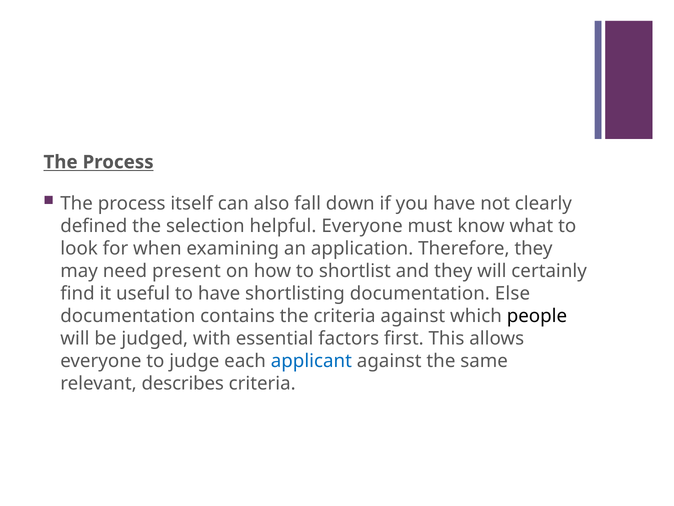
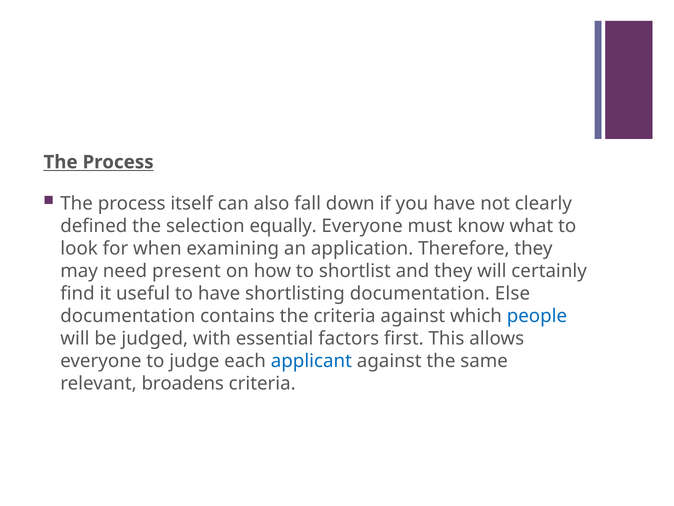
helpful: helpful -> equally
people colour: black -> blue
describes: describes -> broadens
